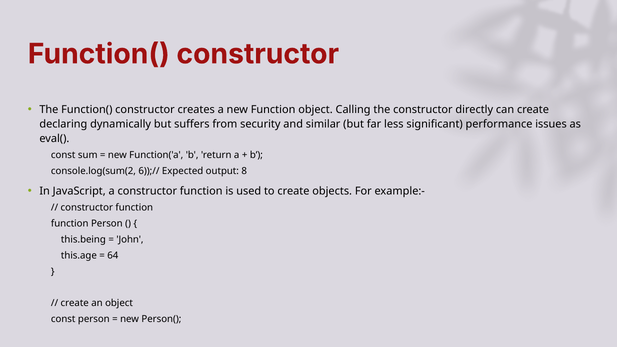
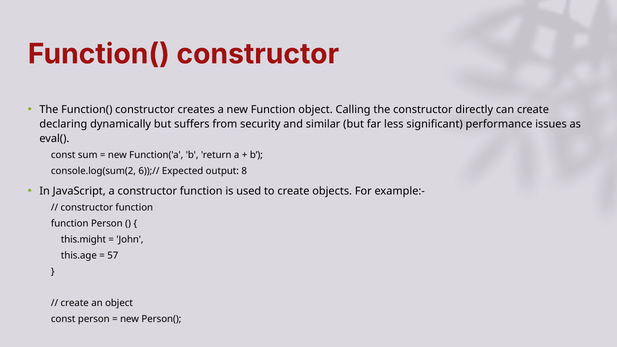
this.being: this.being -> this.might
64: 64 -> 57
